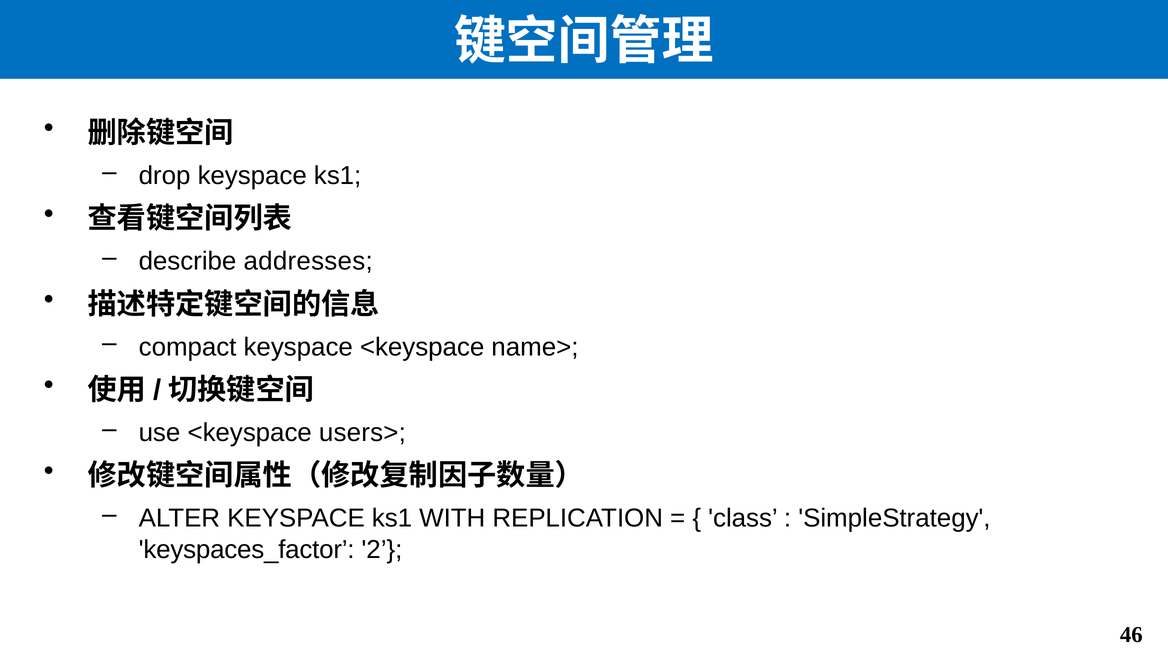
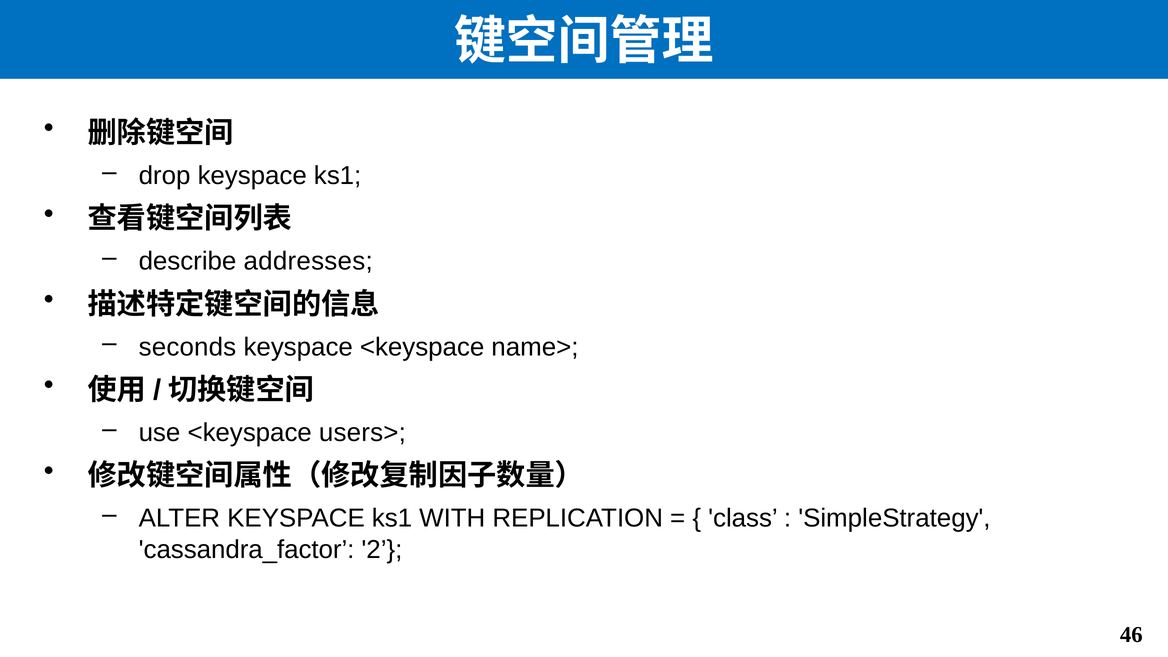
compact: compact -> seconds
keyspaces_factor: keyspaces_factor -> cassandra_factor
